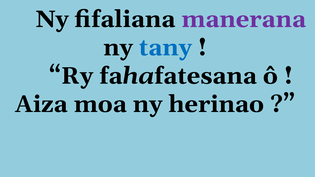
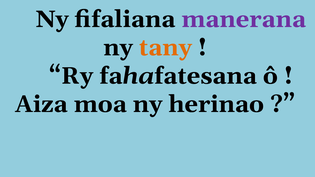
tany colour: blue -> orange
